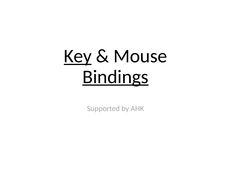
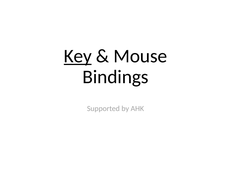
Bindings underline: present -> none
